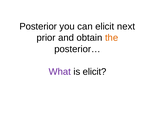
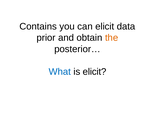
Posterior: Posterior -> Contains
next: next -> data
What colour: purple -> blue
